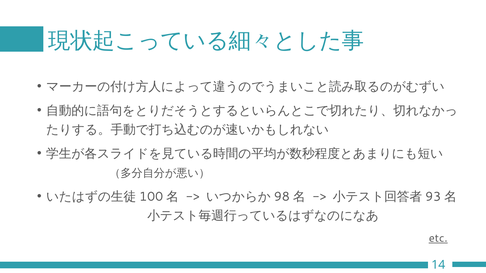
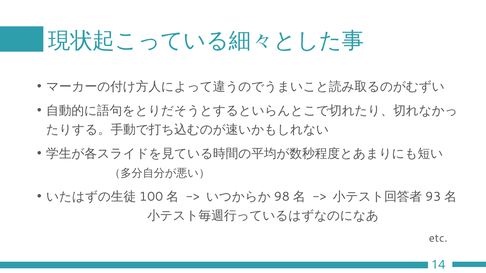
etc underline: present -> none
